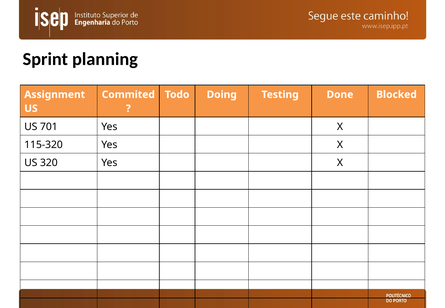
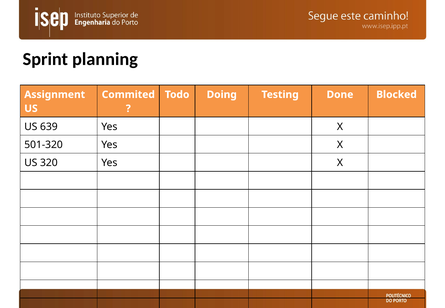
701: 701 -> 639
115-320: 115-320 -> 501-320
